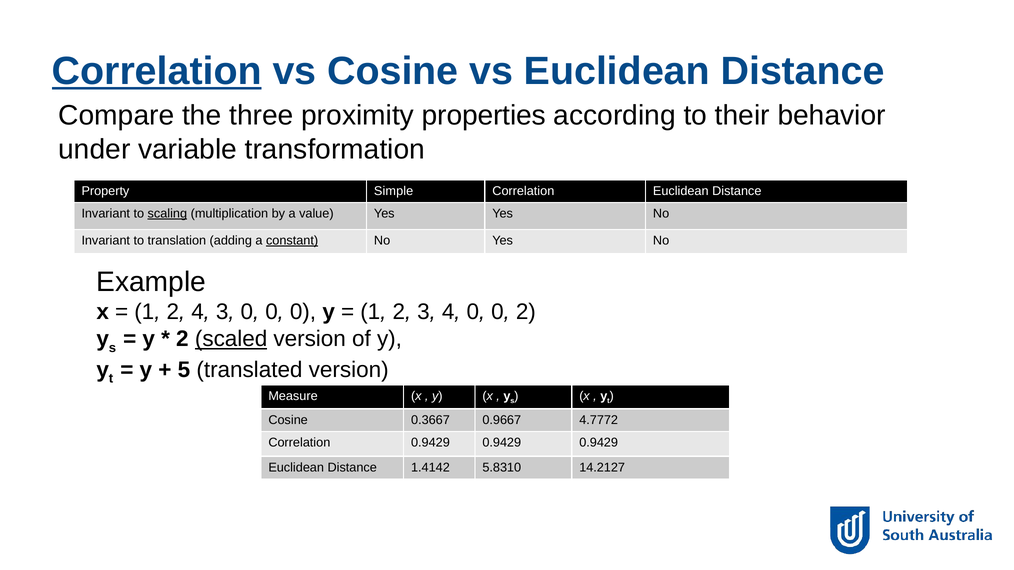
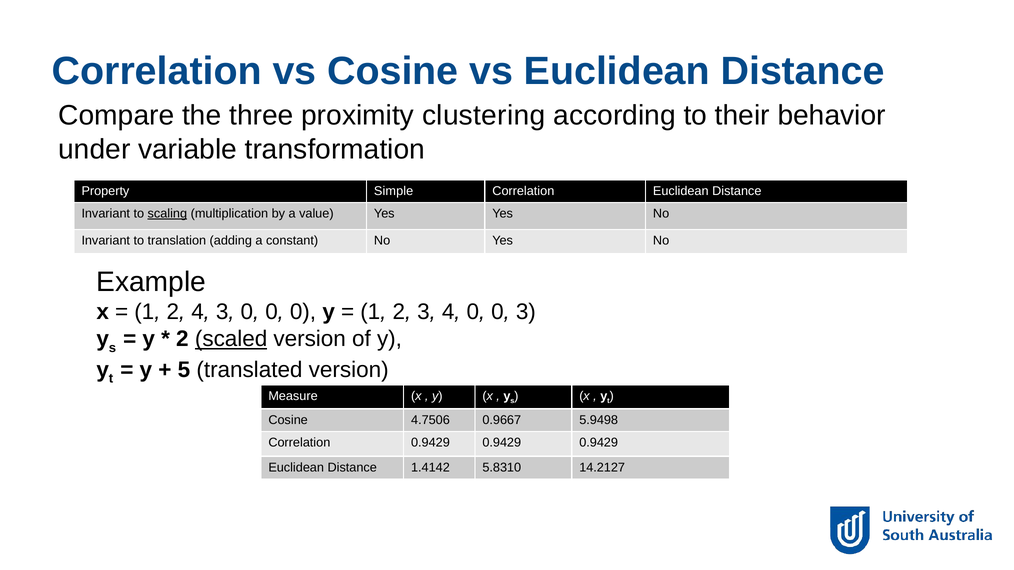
Correlation at (157, 71) underline: present -> none
properties: properties -> clustering
constant underline: present -> none
0 2: 2 -> 3
0.3667: 0.3667 -> 4.7506
4.7772: 4.7772 -> 5.9498
